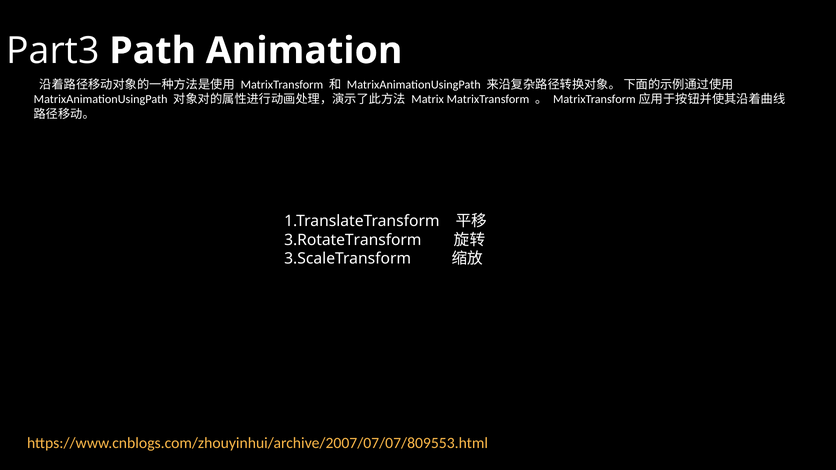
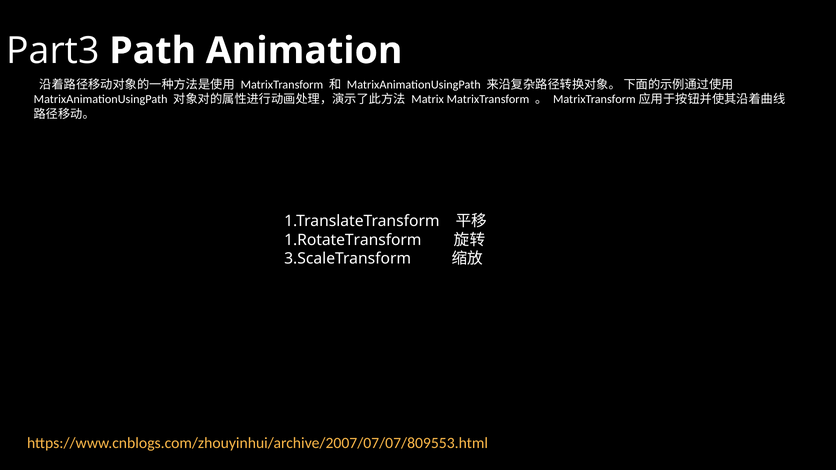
3.RotateTransform: 3.RotateTransform -> 1.RotateTransform
